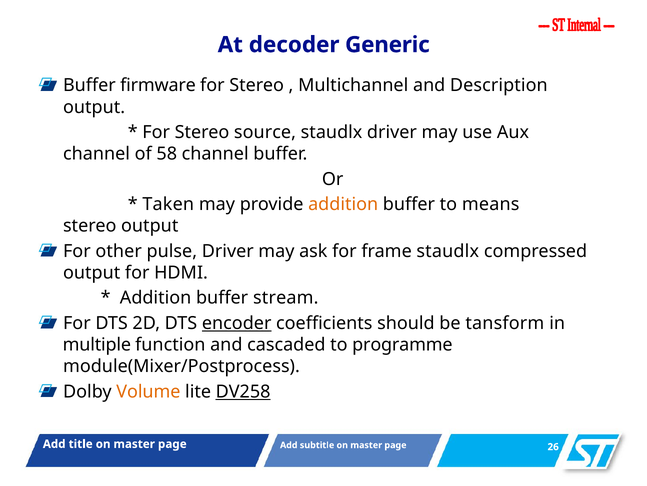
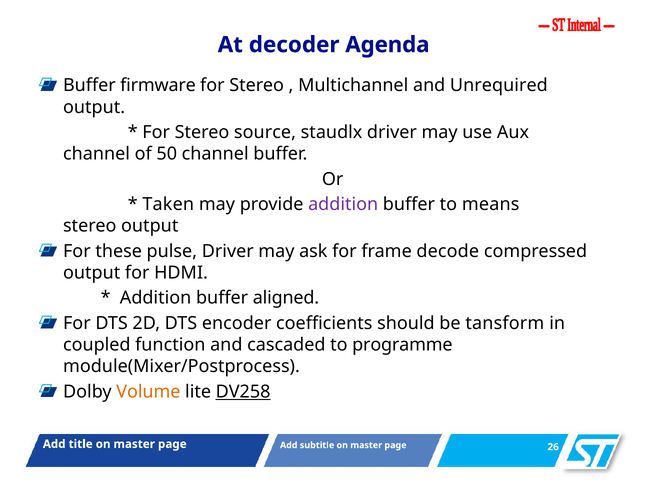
Generic: Generic -> Agenda
Description: Description -> Unrequired
58: 58 -> 50
addition at (343, 204) colour: orange -> purple
other: other -> these
frame staudlx: staudlx -> decode
stream: stream -> aligned
encoder underline: present -> none
multiple: multiple -> coupled
